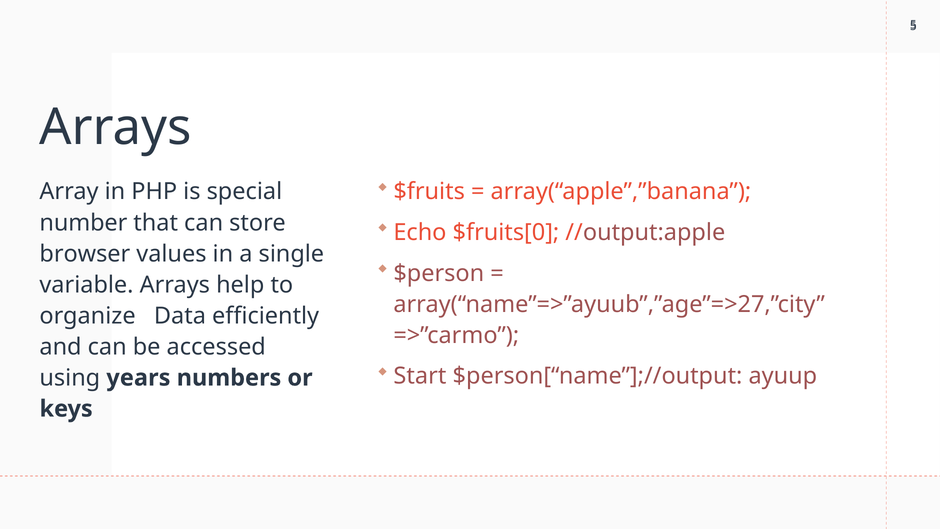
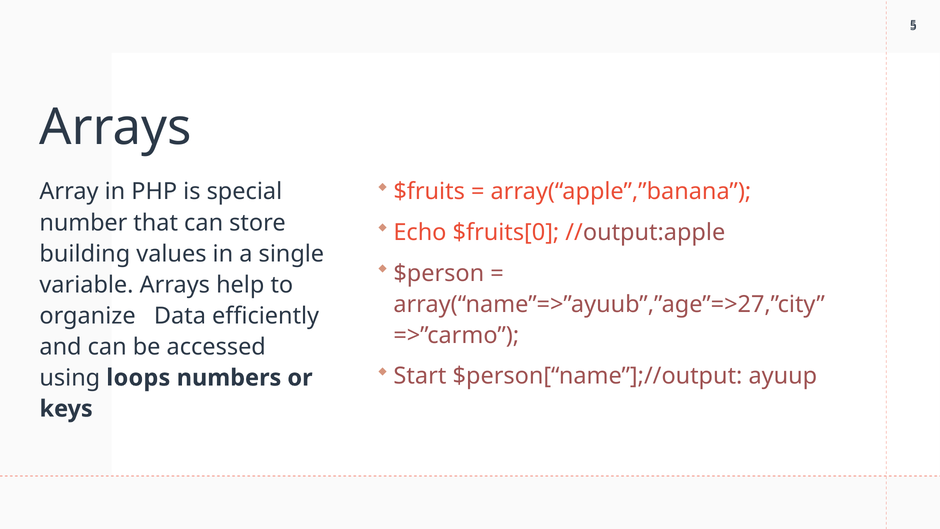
browser: browser -> building
years: years -> loops
